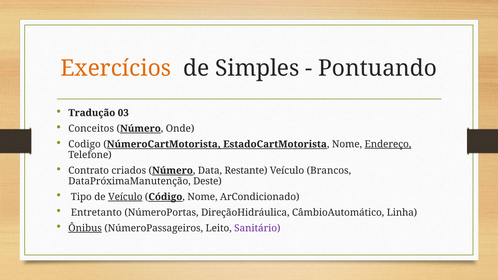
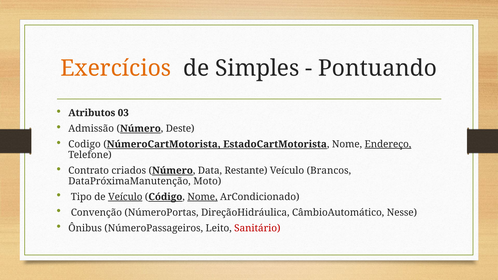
Tradução: Tradução -> Atributos
Conceitos: Conceitos -> Admissão
Onde: Onde -> Deste
Deste: Deste -> Moto
Nome at (202, 197) underline: none -> present
Entretanto: Entretanto -> Convenção
Linha: Linha -> Nesse
Ônibus underline: present -> none
Sanitário colour: purple -> red
